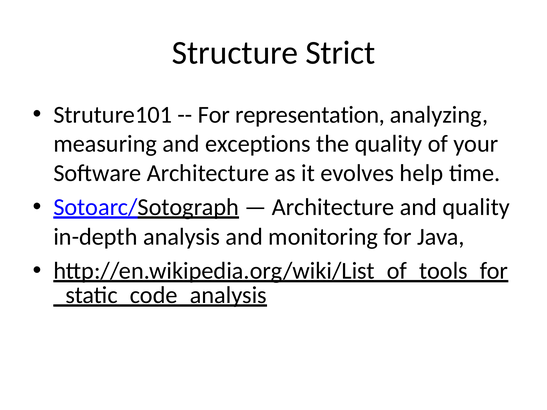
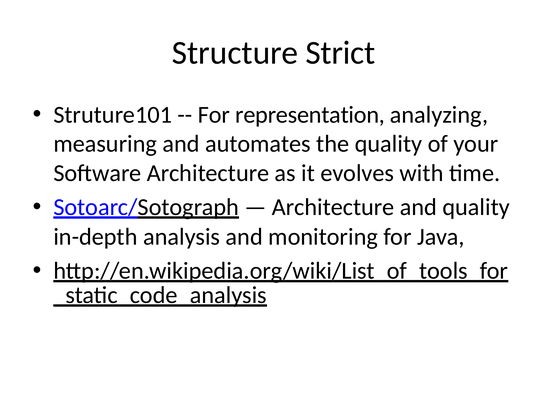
exceptions: exceptions -> automates
help: help -> with
